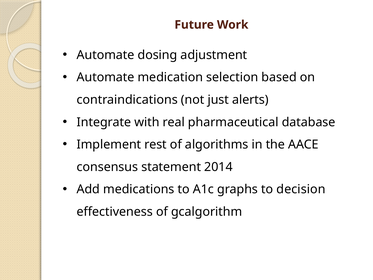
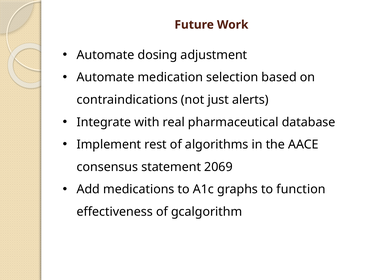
2014: 2014 -> 2069
decision: decision -> function
